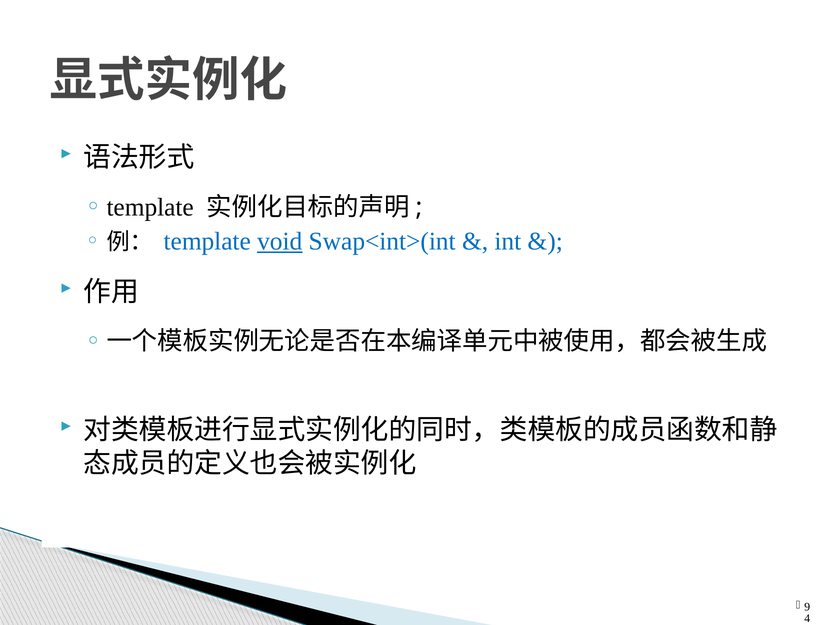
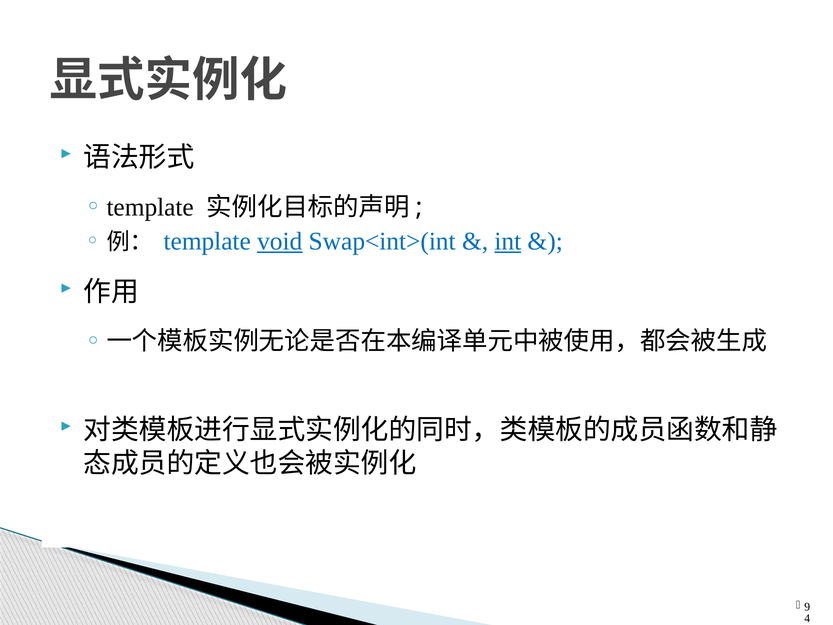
int underline: none -> present
